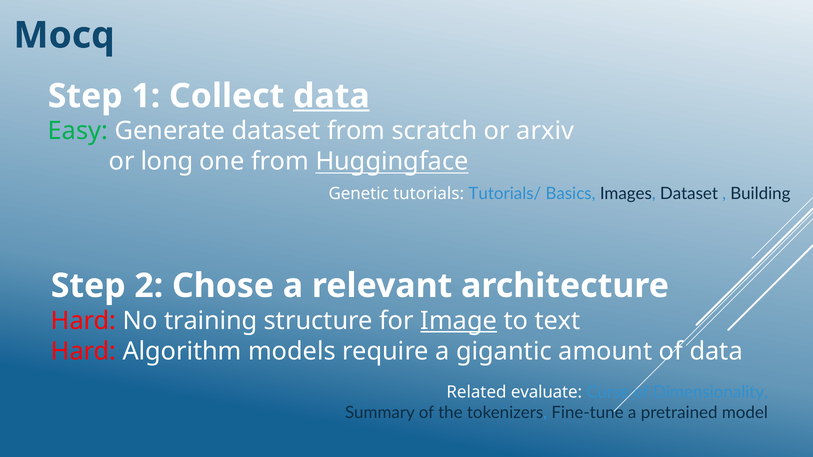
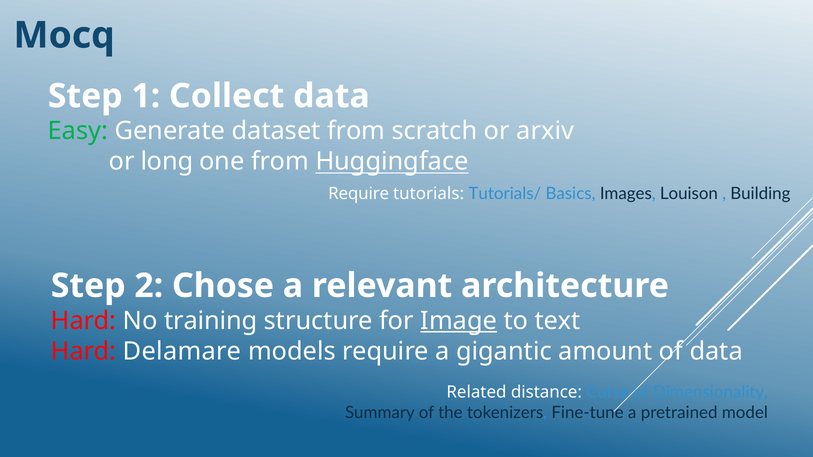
data at (331, 96) underline: present -> none
Genetic at (359, 194): Genetic -> Require
Images Dataset: Dataset -> Louison
Algorithm: Algorithm -> Delamare
evaluate: evaluate -> distance
